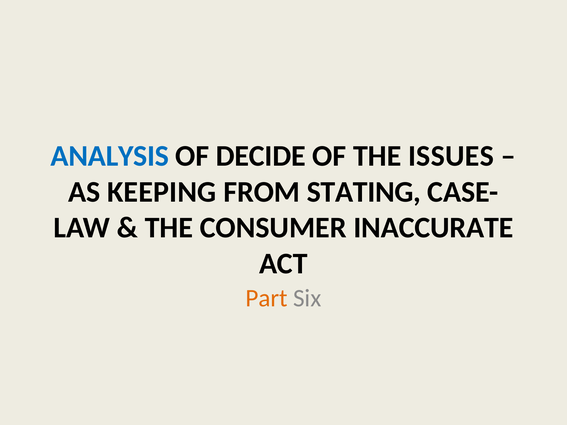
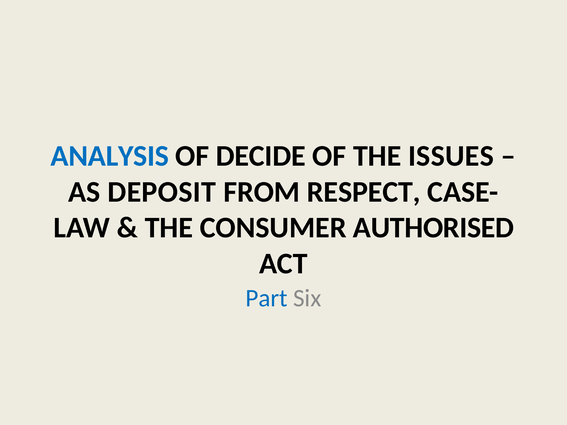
KEEPING: KEEPING -> DEPOSIT
STATING: STATING -> RESPECT
INACCURATE: INACCURATE -> AUTHORISED
Part colour: orange -> blue
